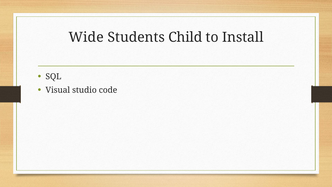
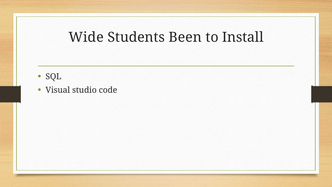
Child: Child -> Been
